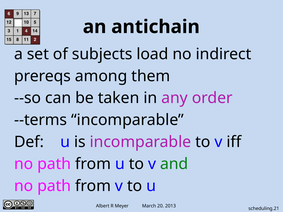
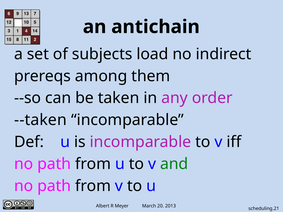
--terms: --terms -> --taken
